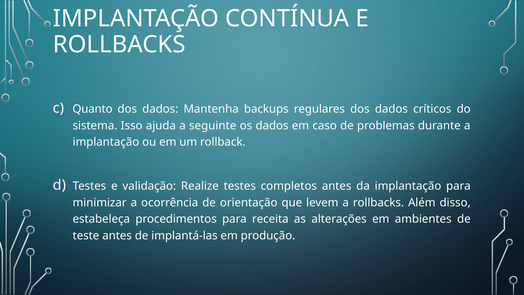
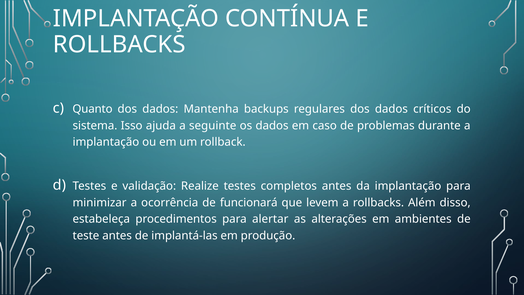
orientação: orientação -> funcionará
receita: receita -> alertar
